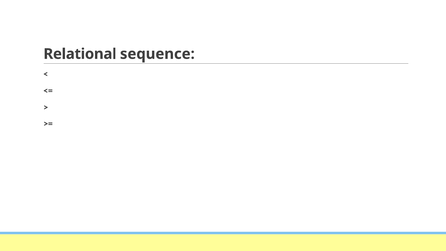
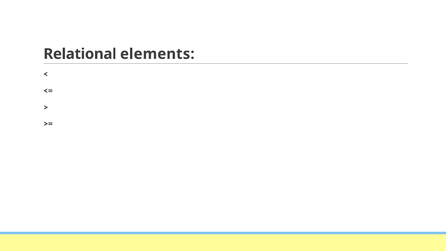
sequence: sequence -> elements
